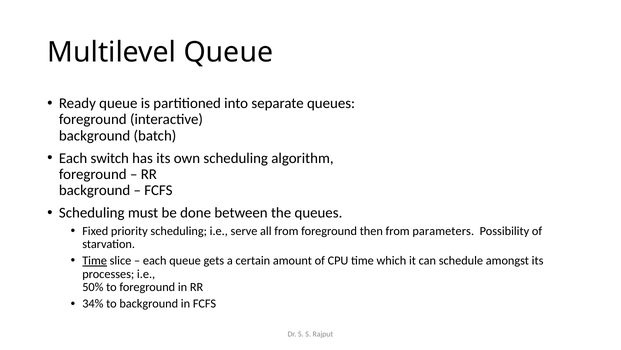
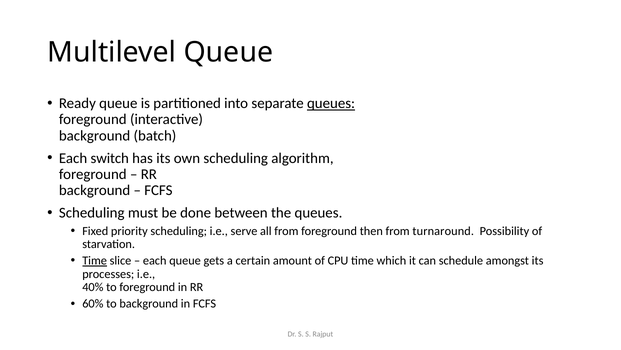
queues at (331, 103) underline: none -> present
parameters: parameters -> turnaround
50%: 50% -> 40%
34%: 34% -> 60%
